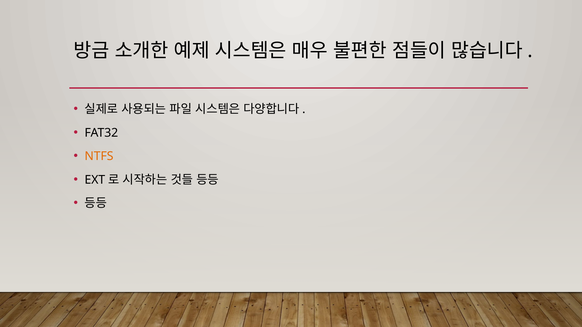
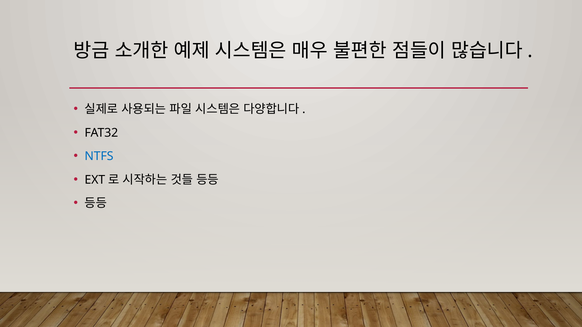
NTFS colour: orange -> blue
